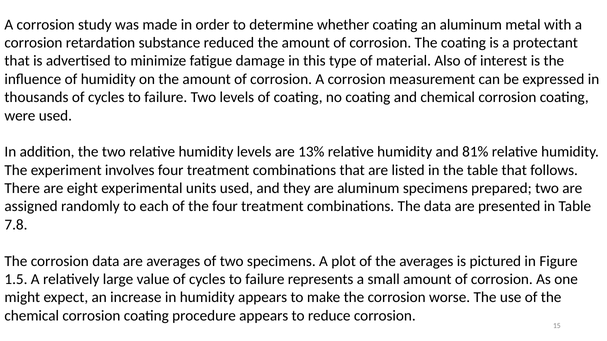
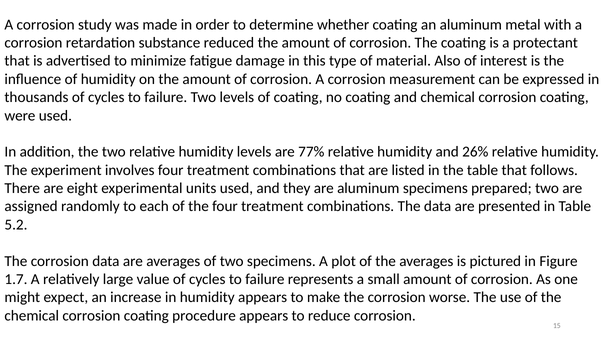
13%: 13% -> 77%
81%: 81% -> 26%
7.8: 7.8 -> 5.2
1.5: 1.5 -> 1.7
